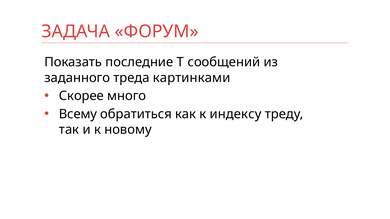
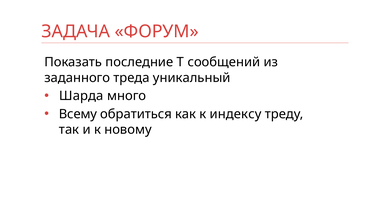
картинками: картинками -> уникальный
Скорее: Скорее -> Шарда
